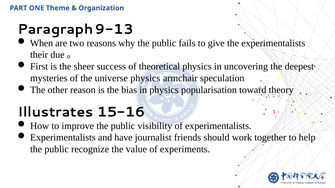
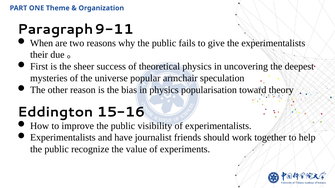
9-13: 9-13 -> 9-11
universe physics: physics -> popular
Illustrates: Illustrates -> Eddington
